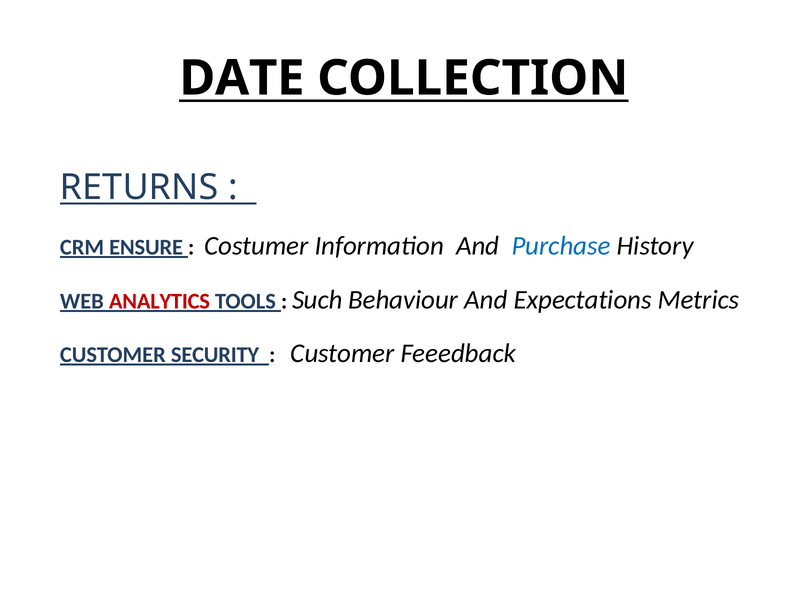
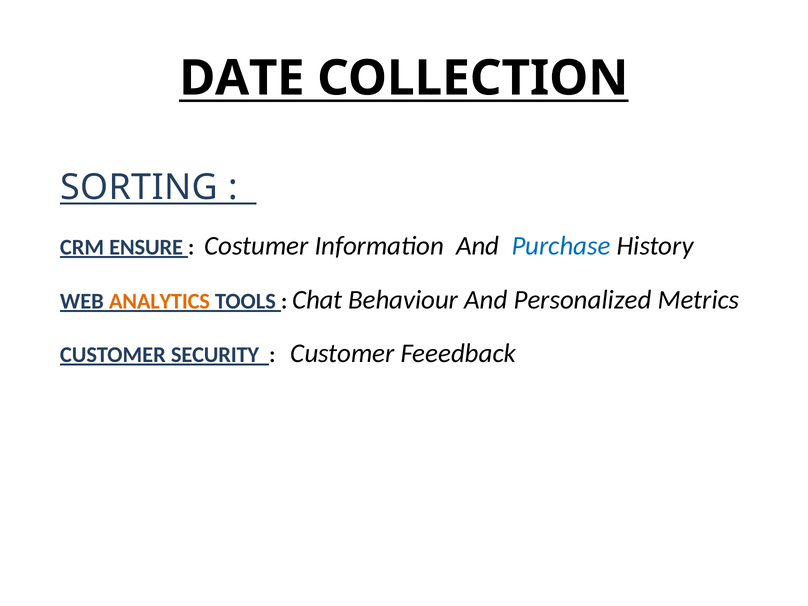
RETURNS: RETURNS -> SORTING
ANALYTICS colour: red -> orange
Such: Such -> Chat
Expectations: Expectations -> Personalized
